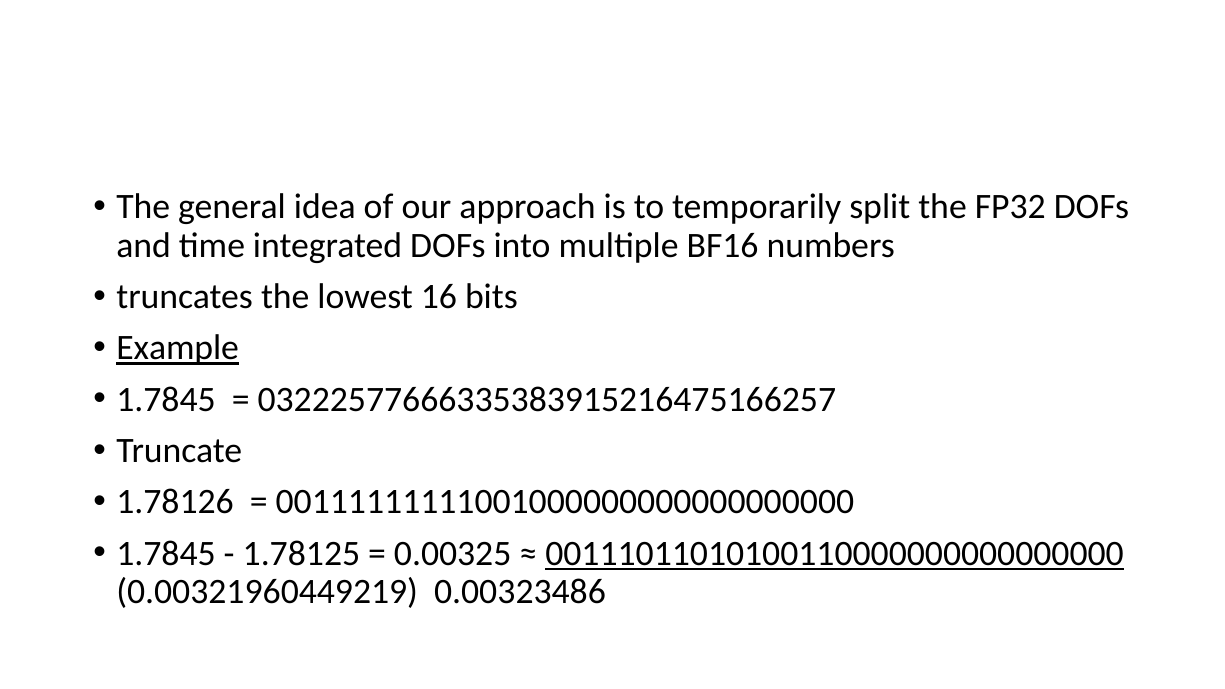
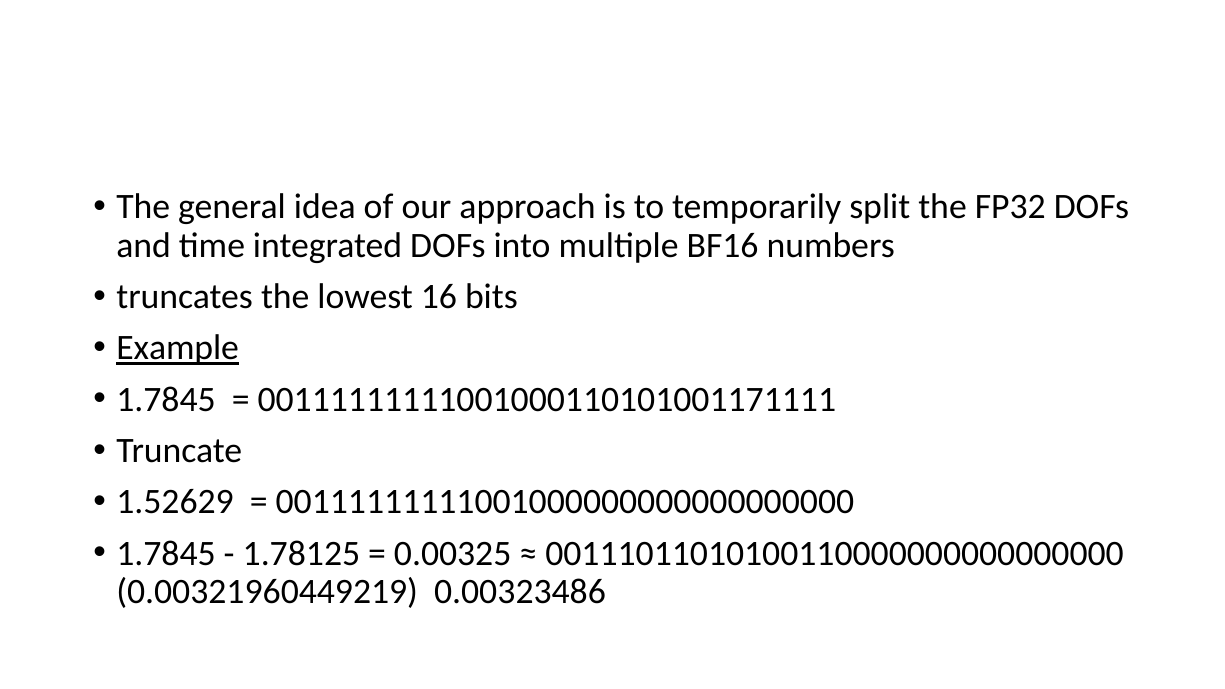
03222577666335383915216475166257: 03222577666335383915216475166257 -> 00111111111001000110101001171111
1.78126: 1.78126 -> 1.52629
00111011010100110000000000000000 underline: present -> none
